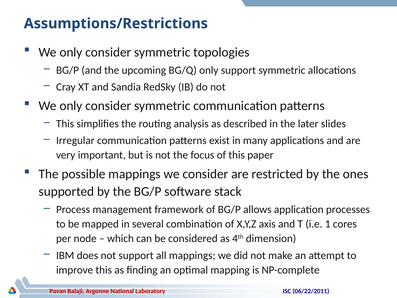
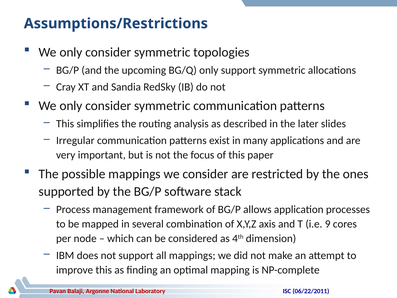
1: 1 -> 9
